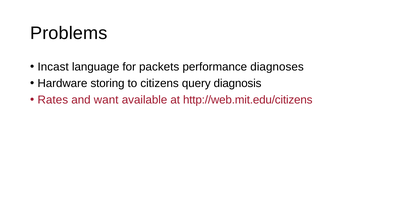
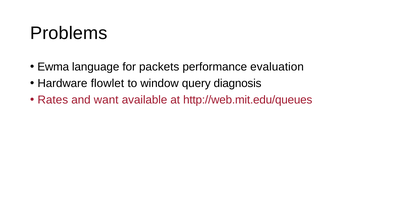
Incast: Incast -> Ewma
diagnoses: diagnoses -> evaluation
storing: storing -> flowlet
citizens: citizens -> window
http://web.mit.edu/citizens: http://web.mit.edu/citizens -> http://web.mit.edu/queues
